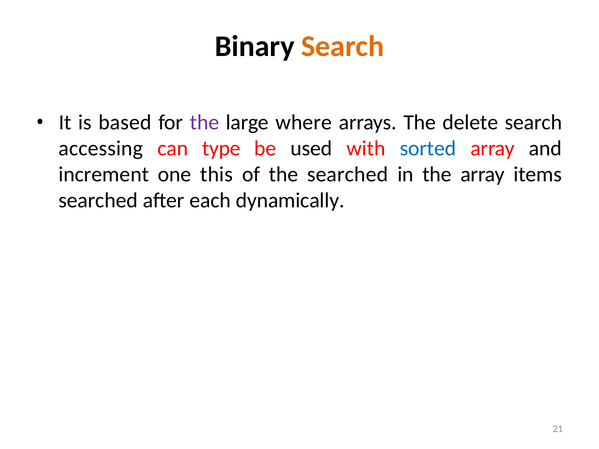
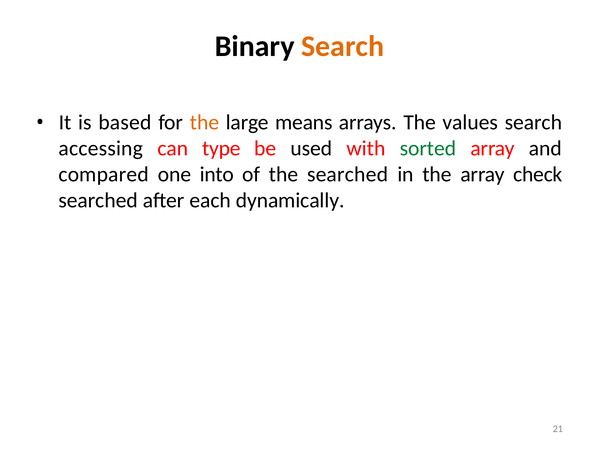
the at (204, 122) colour: purple -> orange
where: where -> means
delete: delete -> values
sorted colour: blue -> green
increment: increment -> compared
this: this -> into
items: items -> check
